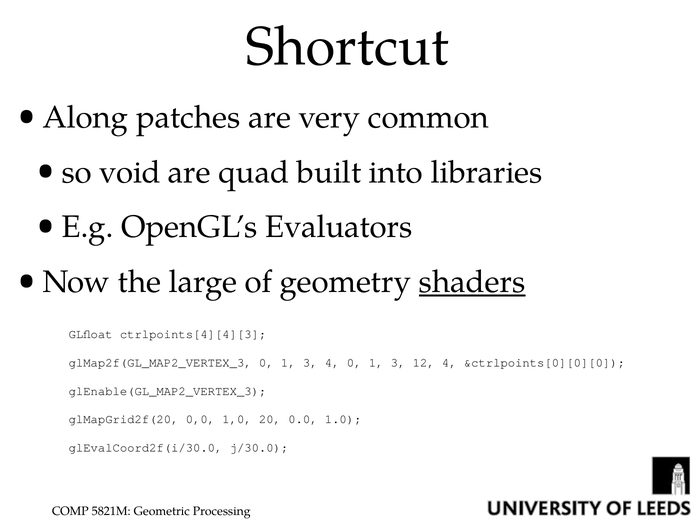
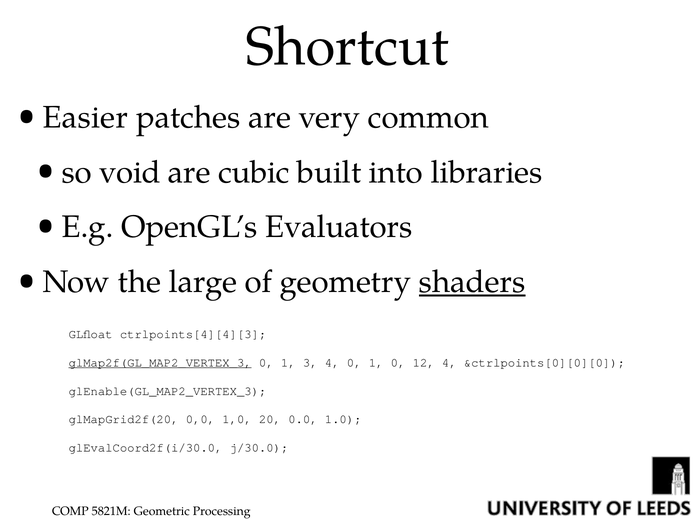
Along: Along -> Easier
quad: quad -> cubic
glMap2f(GL_MAP2_VERTEX_3 underline: none -> present
4 0 1 3: 3 -> 0
